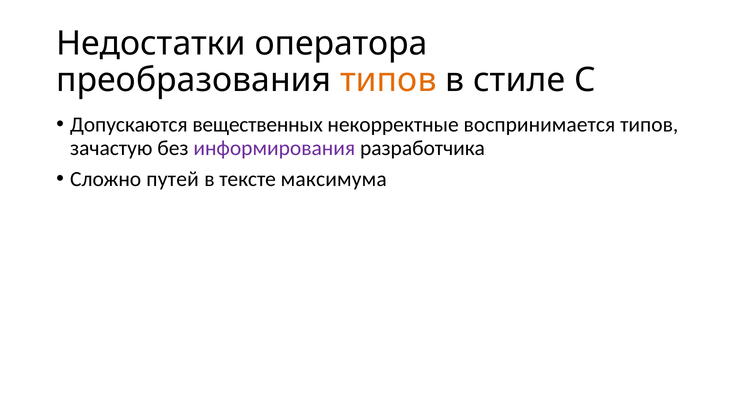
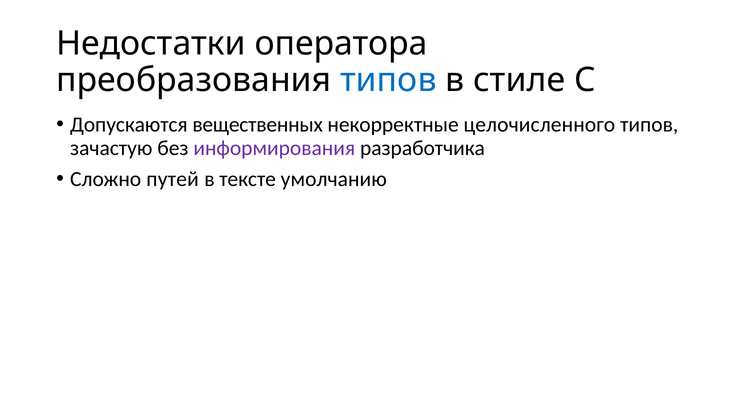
типов at (388, 80) colour: orange -> blue
воспринимается: воспринимается -> целочисленного
максимума: максимума -> умолчанию
